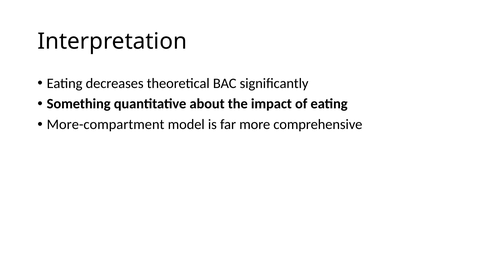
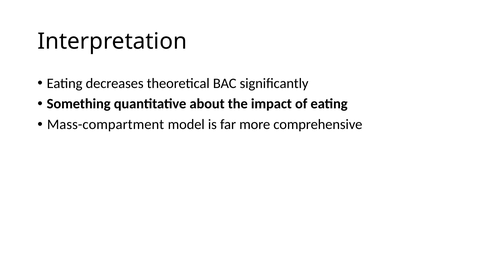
More-compartment: More-compartment -> Mass-compartment
